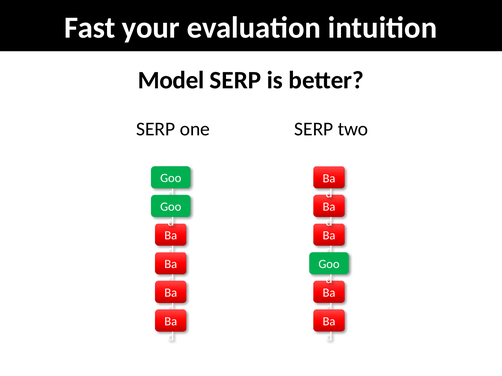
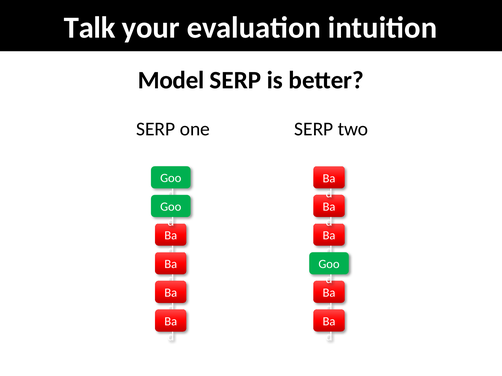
Fast: Fast -> Talk
